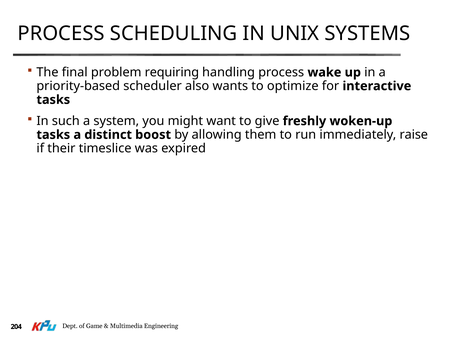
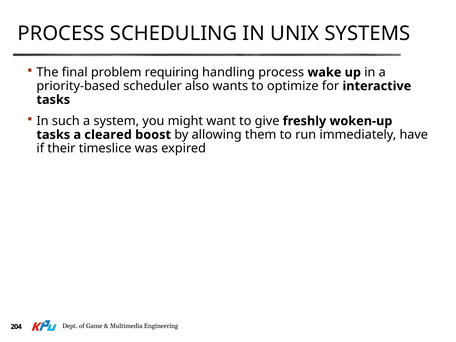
distinct: distinct -> cleared
raise: raise -> have
